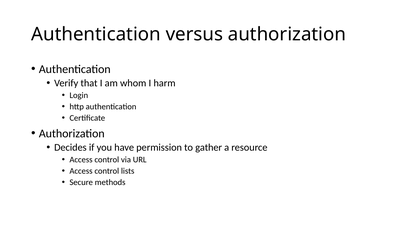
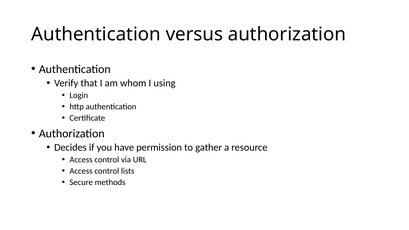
harm: harm -> using
